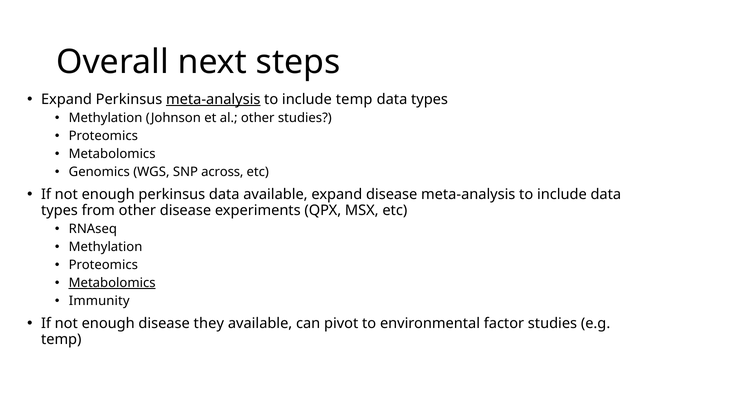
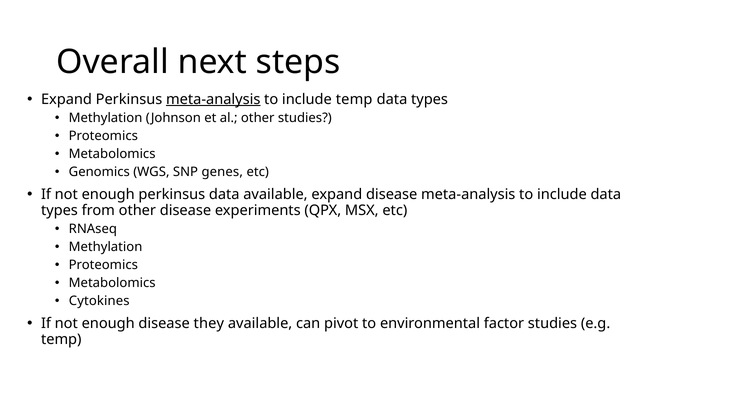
across: across -> genes
Metabolomics at (112, 283) underline: present -> none
Immunity: Immunity -> Cytokines
